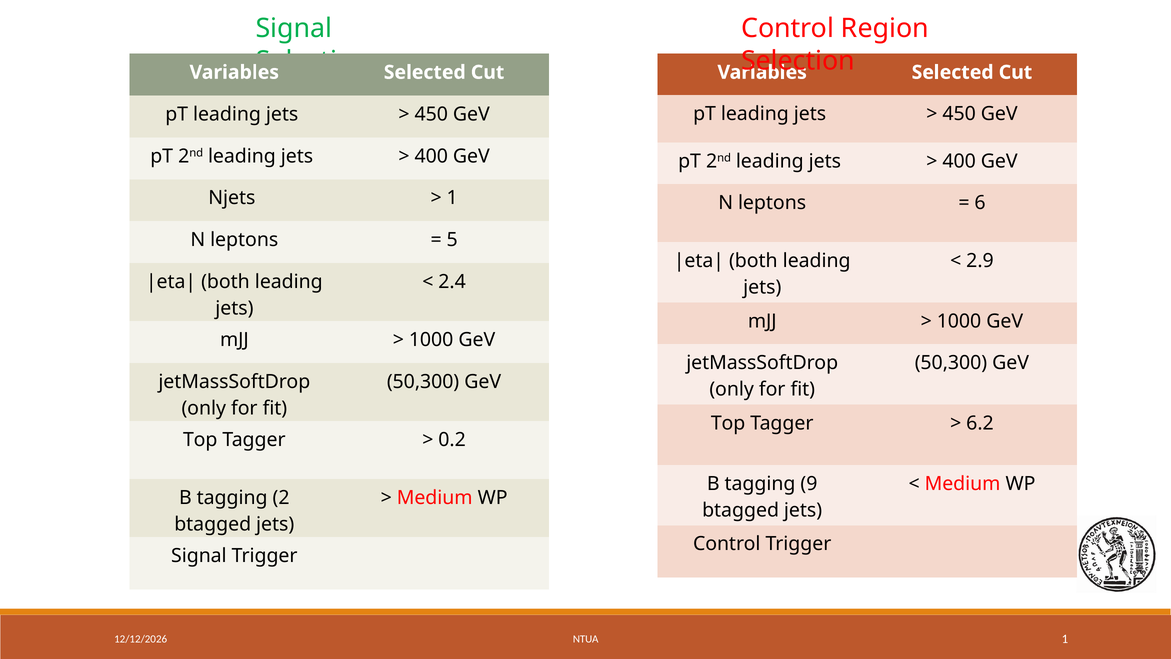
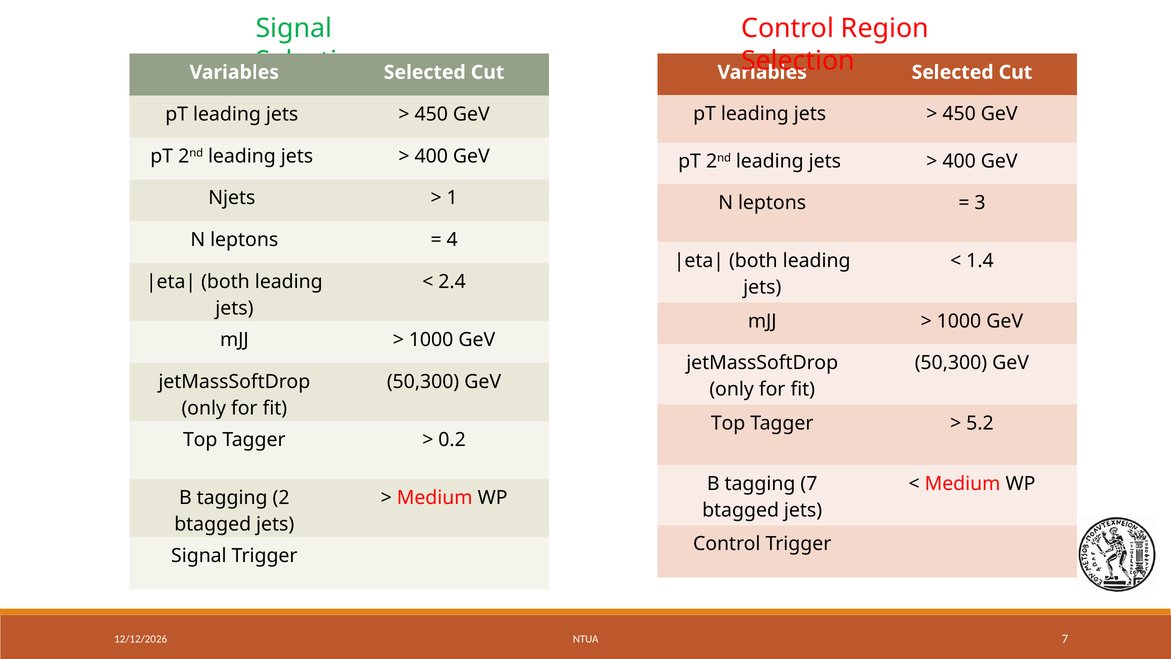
6: 6 -> 3
5: 5 -> 4
2.9: 2.9 -> 1.4
6.2: 6.2 -> 5.2
tagging 9: 9 -> 7
NTUA 1: 1 -> 7
